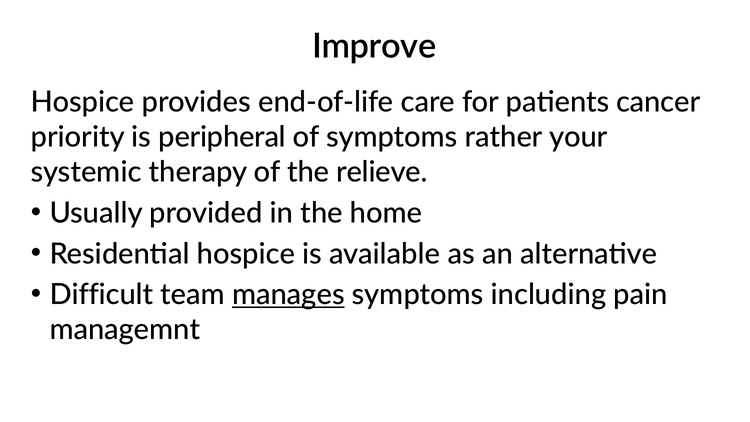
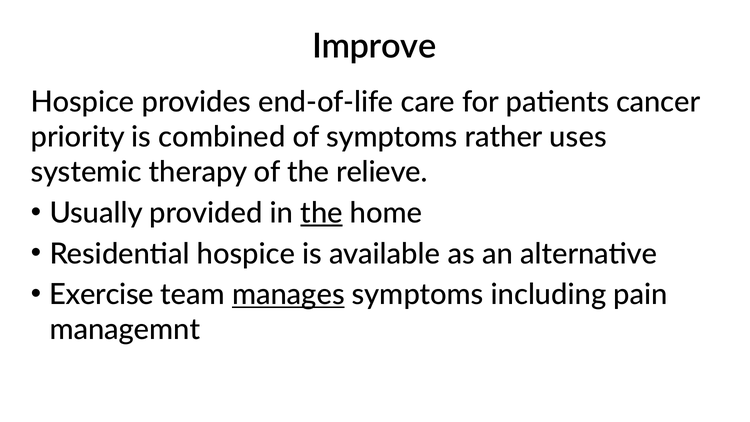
peripheral: peripheral -> combined
your: your -> uses
the at (322, 213) underline: none -> present
Difficult: Difficult -> Exercise
